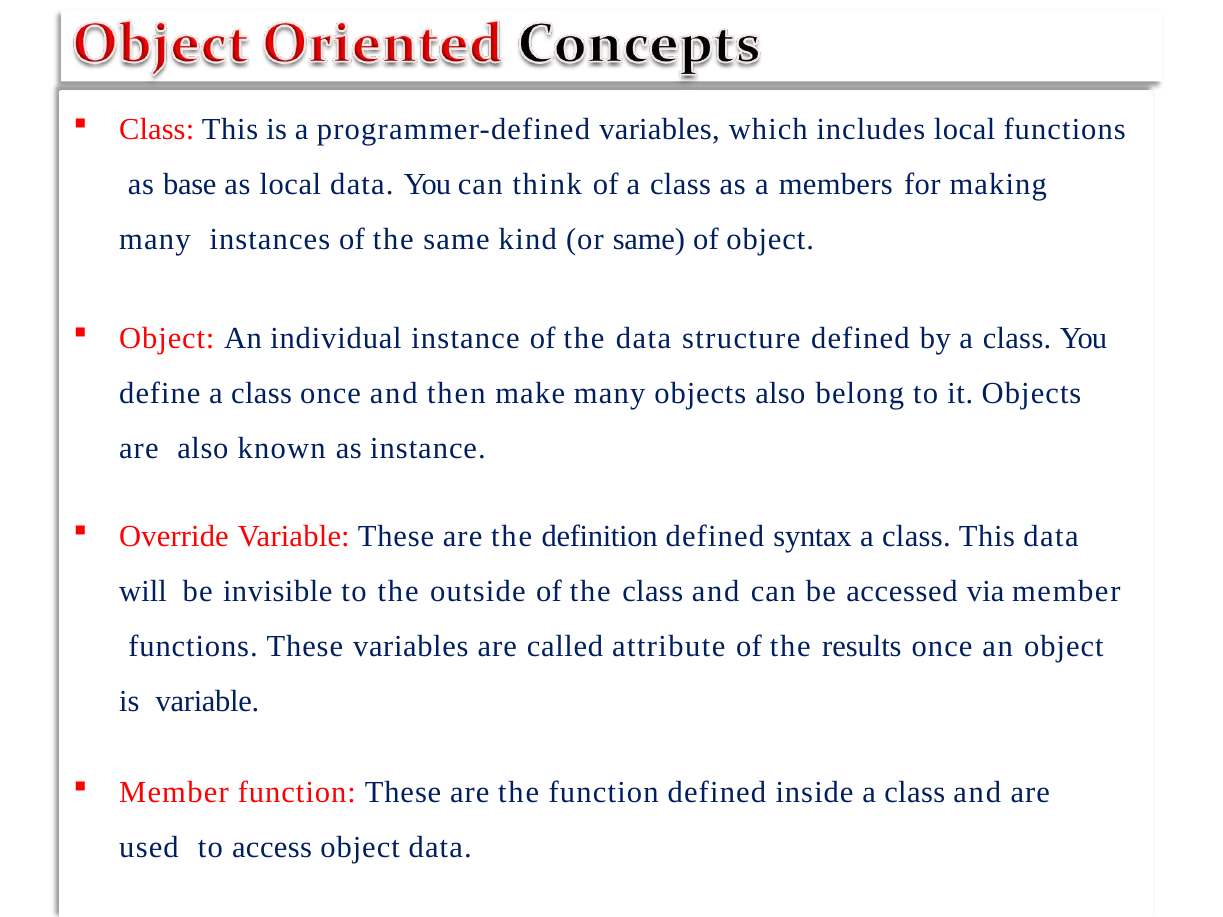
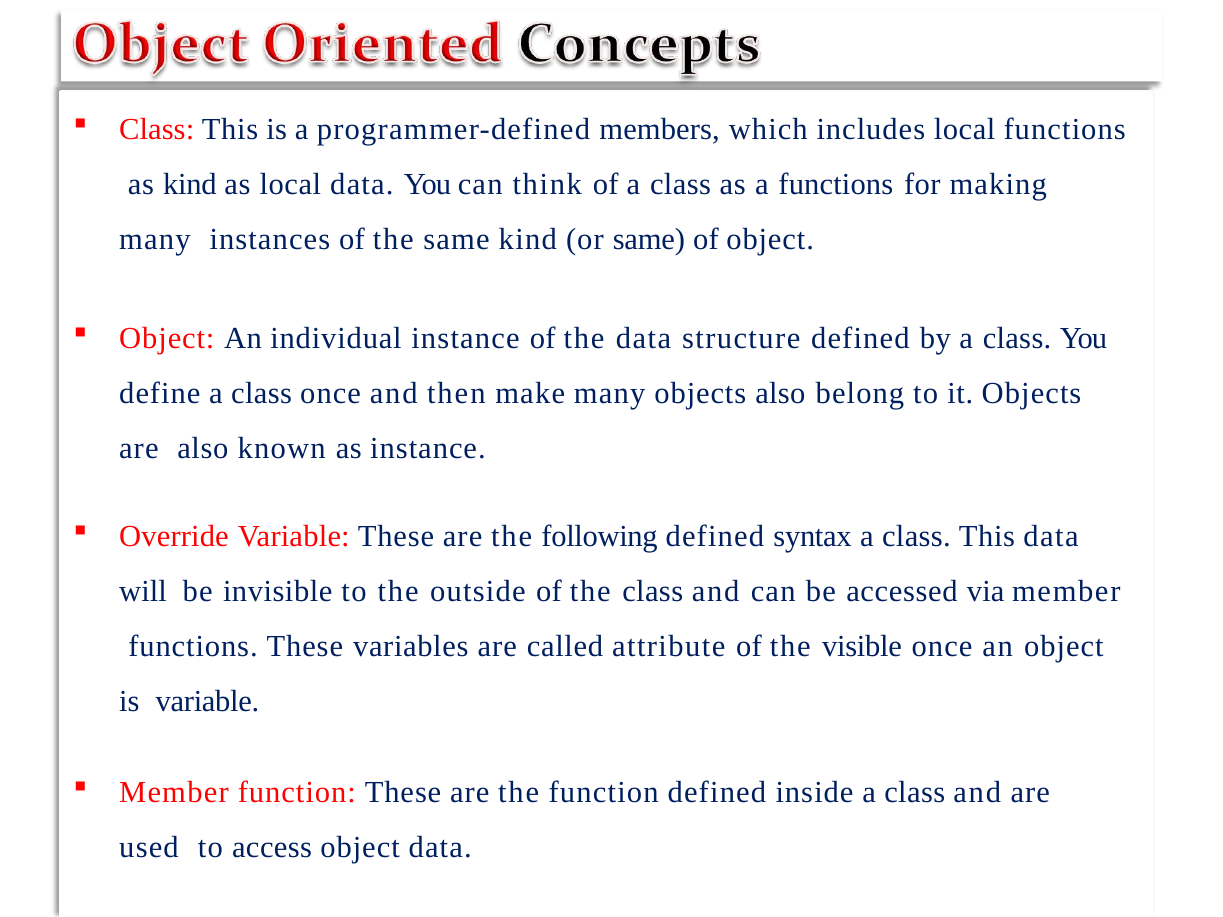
programmer-defined variables: variables -> members
as base: base -> kind
a members: members -> functions
definition: definition -> following
results: results -> visible
